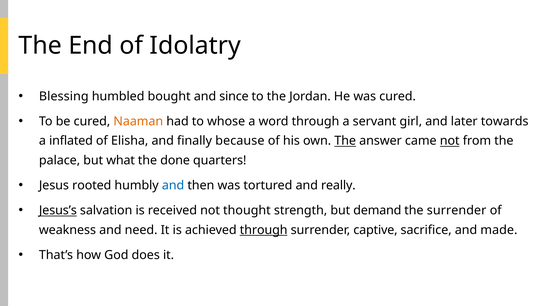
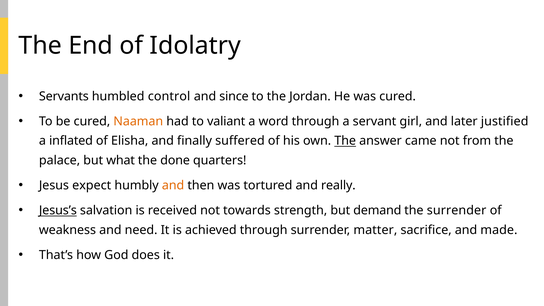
Blessing: Blessing -> Servants
bought: bought -> control
whose: whose -> valiant
towards: towards -> justified
because: because -> suffered
not at (450, 141) underline: present -> none
rooted: rooted -> expect
and at (173, 185) colour: blue -> orange
thought: thought -> towards
through at (264, 230) underline: present -> none
captive: captive -> matter
